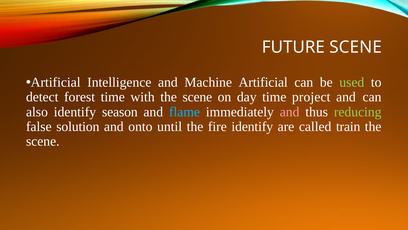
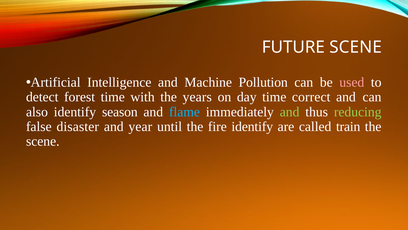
Machine Artificial: Artificial -> Pollution
used colour: light green -> pink
with the scene: scene -> years
project: project -> correct
and at (290, 112) colour: pink -> light green
solution: solution -> disaster
onto: onto -> year
